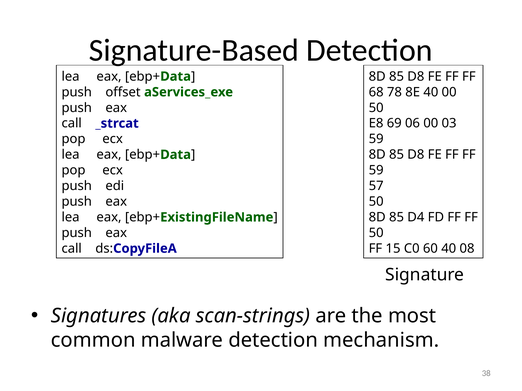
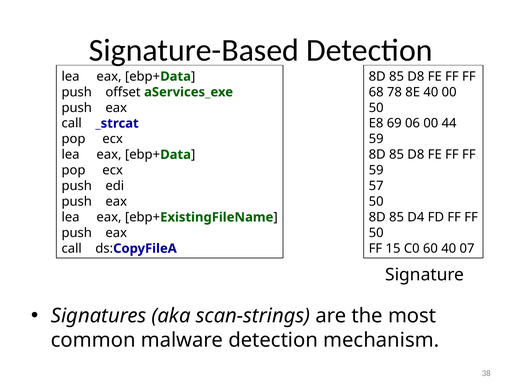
03: 03 -> 44
08: 08 -> 07
